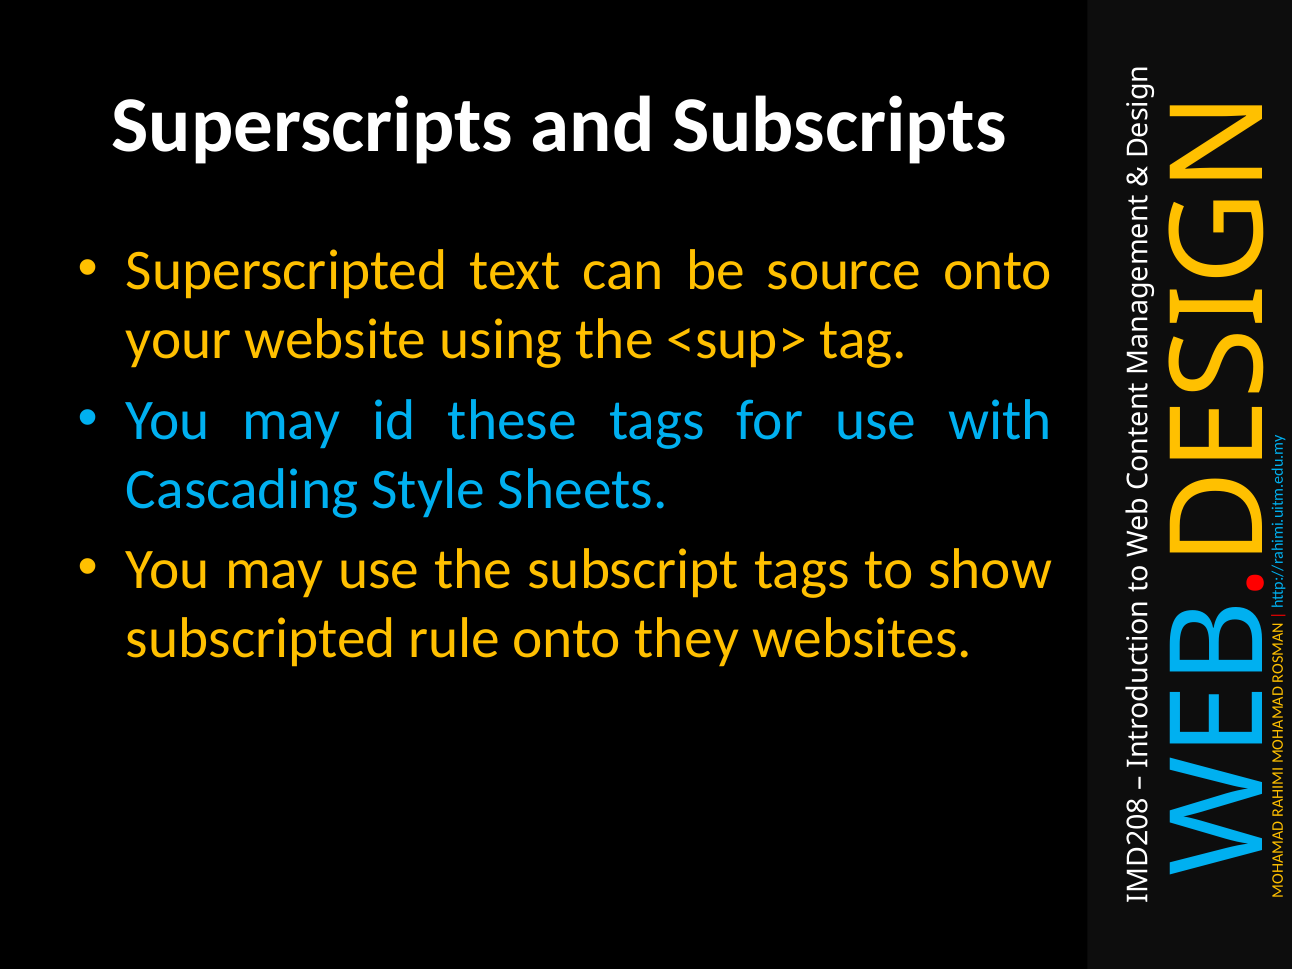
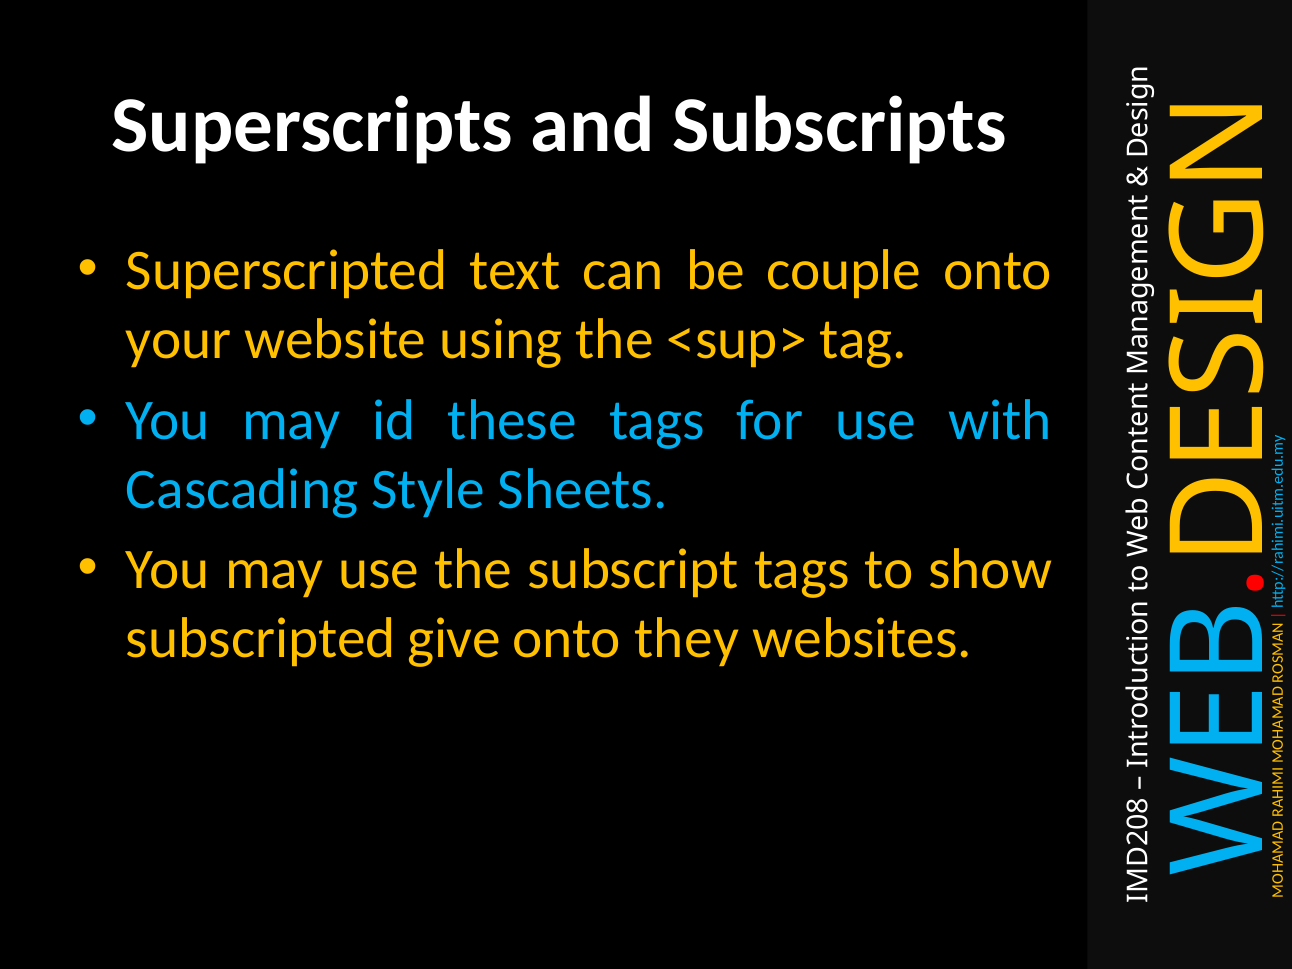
source: source -> couple
rule: rule -> give
